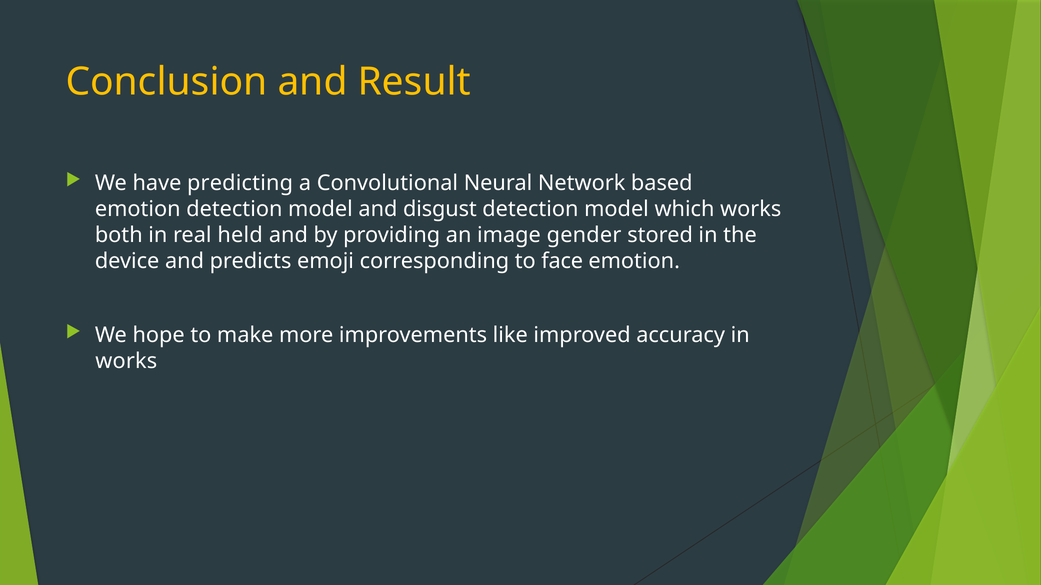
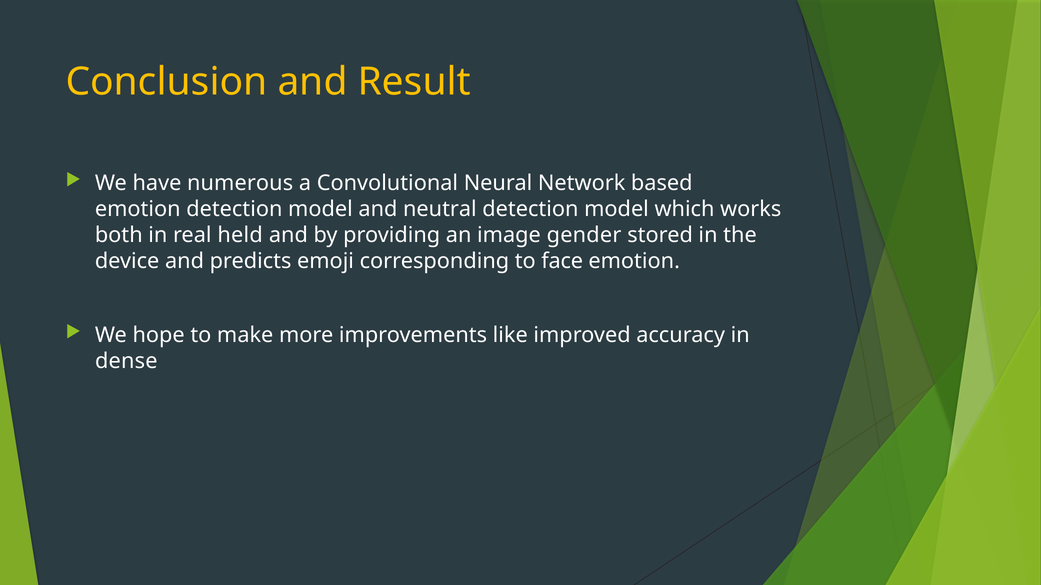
predicting: predicting -> numerous
disgust: disgust -> neutral
works at (126, 361): works -> dense
